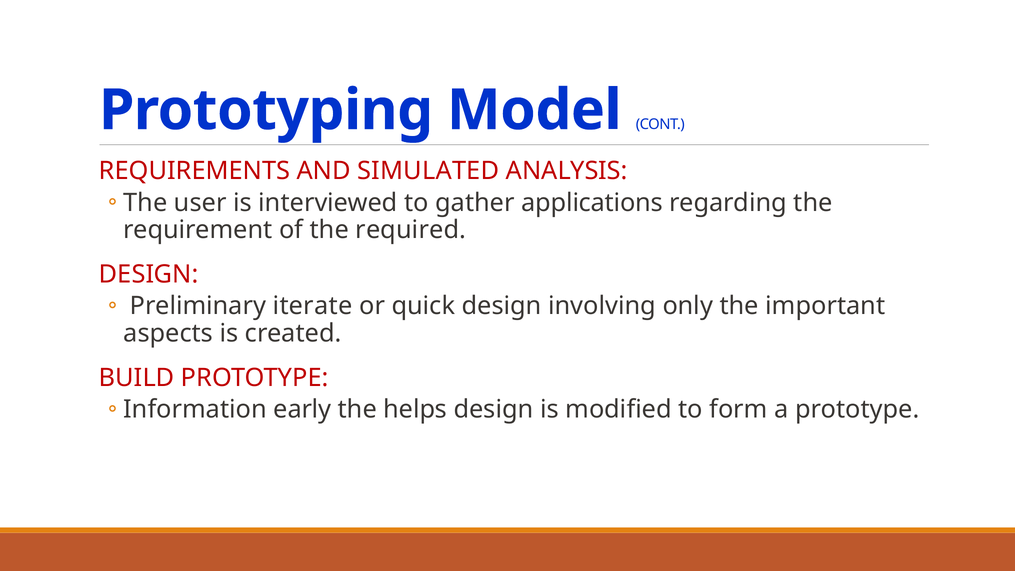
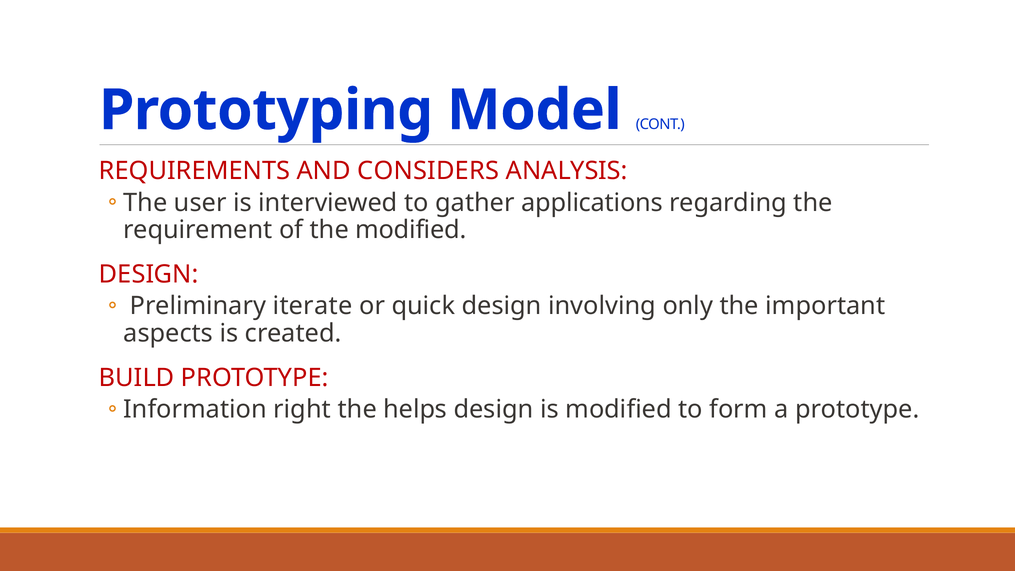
SIMULATED: SIMULATED -> CONSIDERS
the required: required -> modified
early: early -> right
